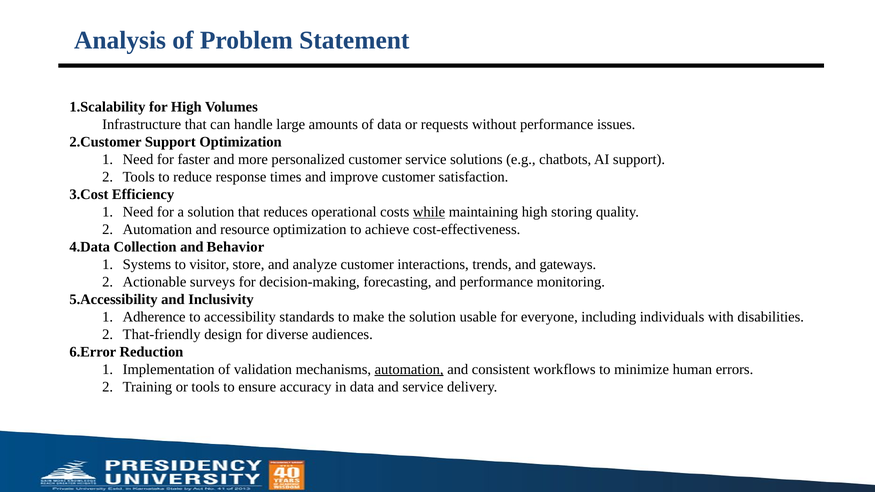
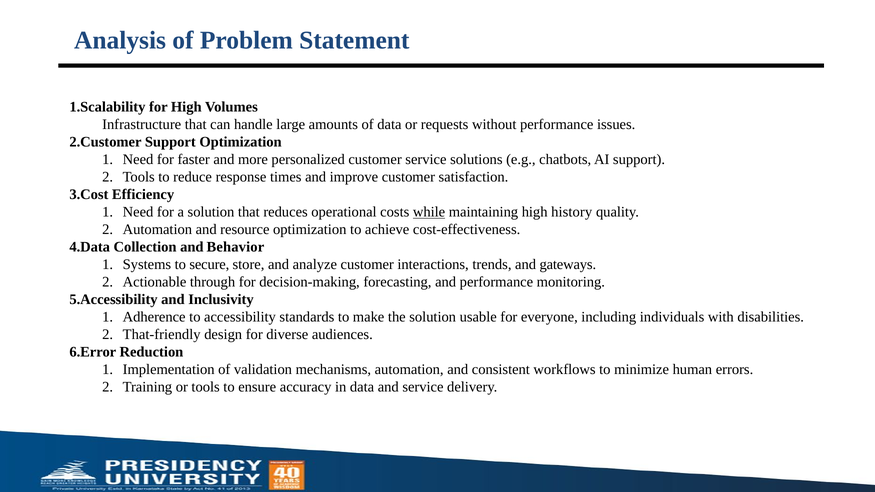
storing: storing -> history
visitor: visitor -> secure
surveys: surveys -> through
automation at (409, 369) underline: present -> none
